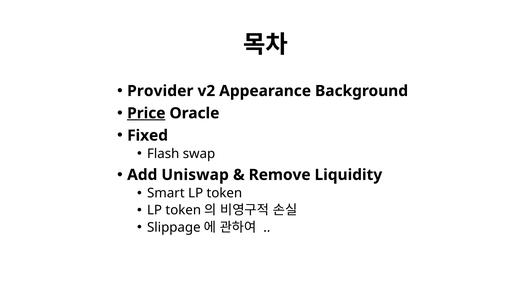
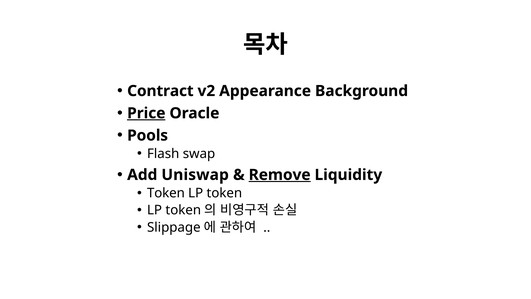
Provider: Provider -> Contract
Fixed: Fixed -> Pools
Remove underline: none -> present
Smart at (166, 193): Smart -> Token
